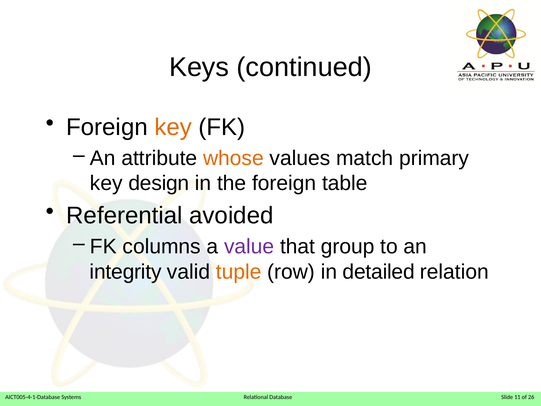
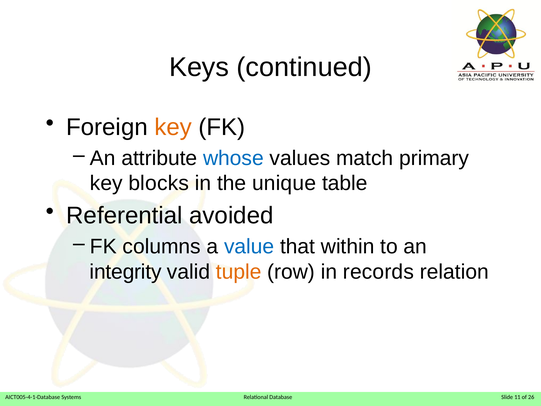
whose colour: orange -> blue
design: design -> blocks
the foreign: foreign -> unique
value colour: purple -> blue
group: group -> within
detailed: detailed -> records
